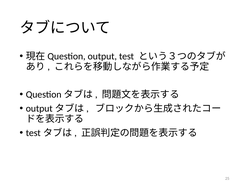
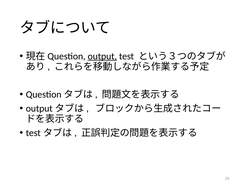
output underline: none -> present
